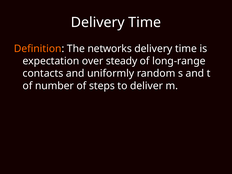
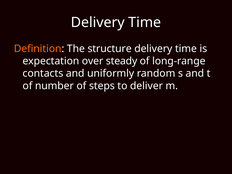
networks: networks -> structure
